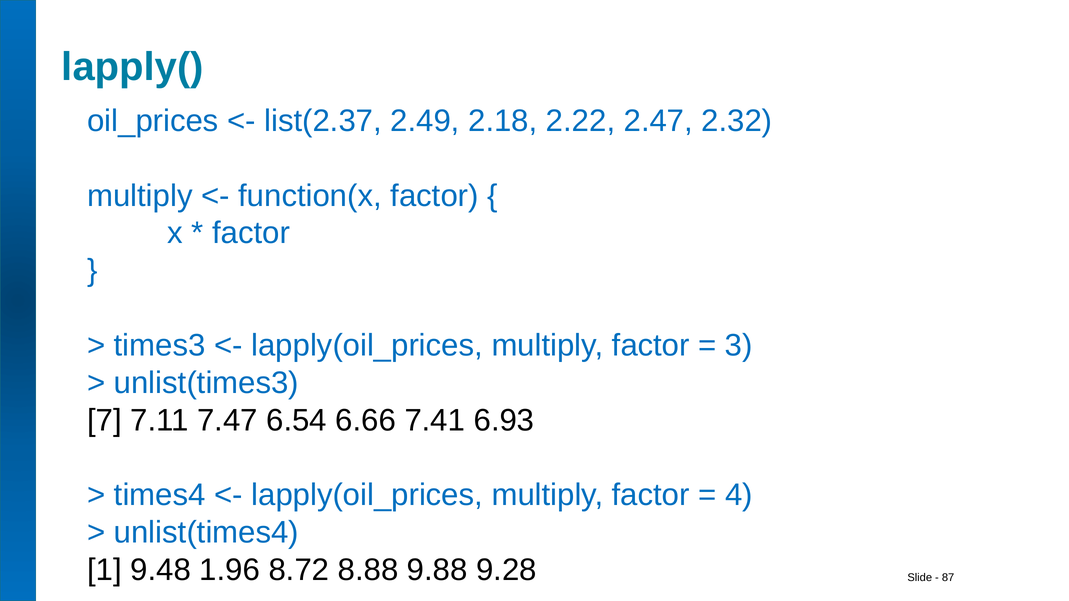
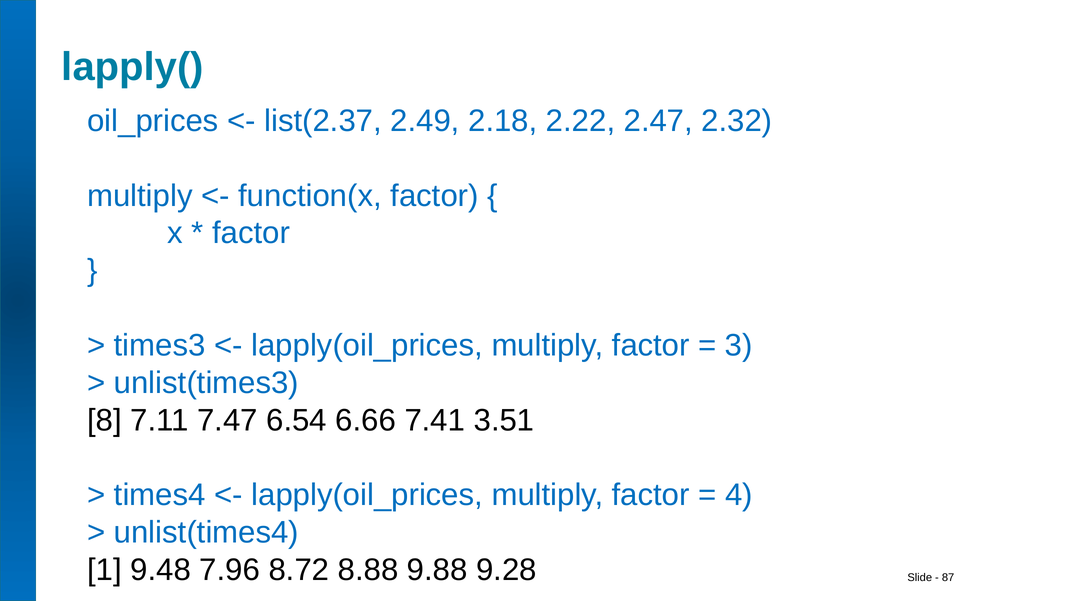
7: 7 -> 8
6.93: 6.93 -> 3.51
1.96: 1.96 -> 7.96
